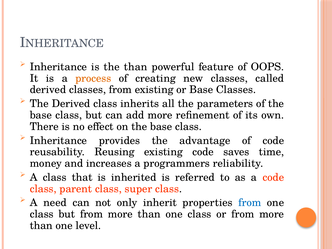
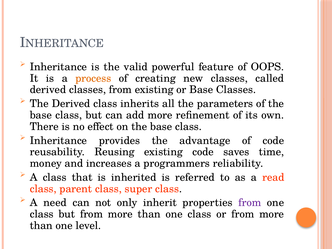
the than: than -> valid
a code: code -> read
from at (250, 203) colour: blue -> purple
